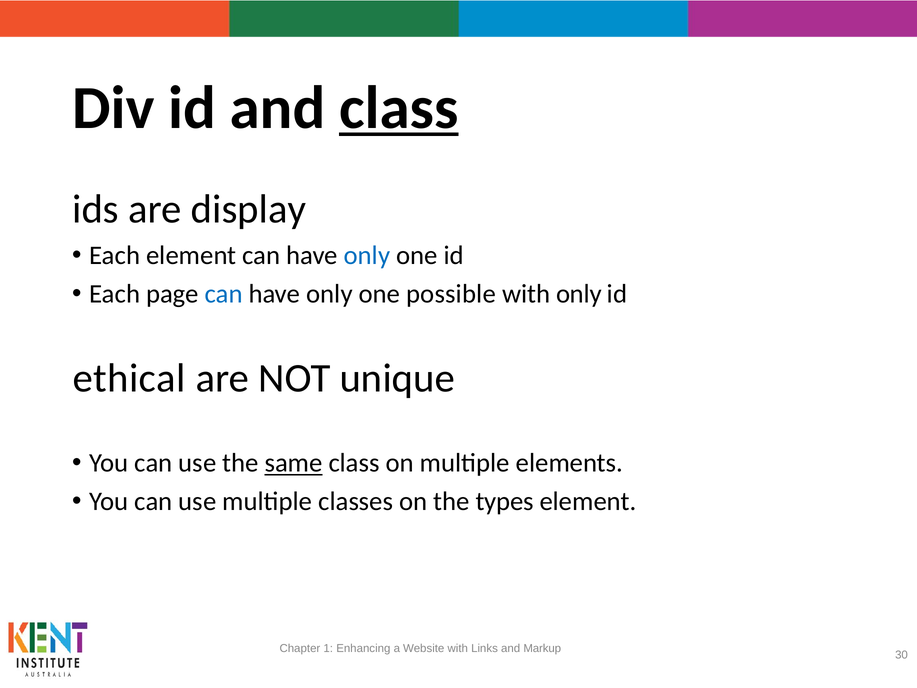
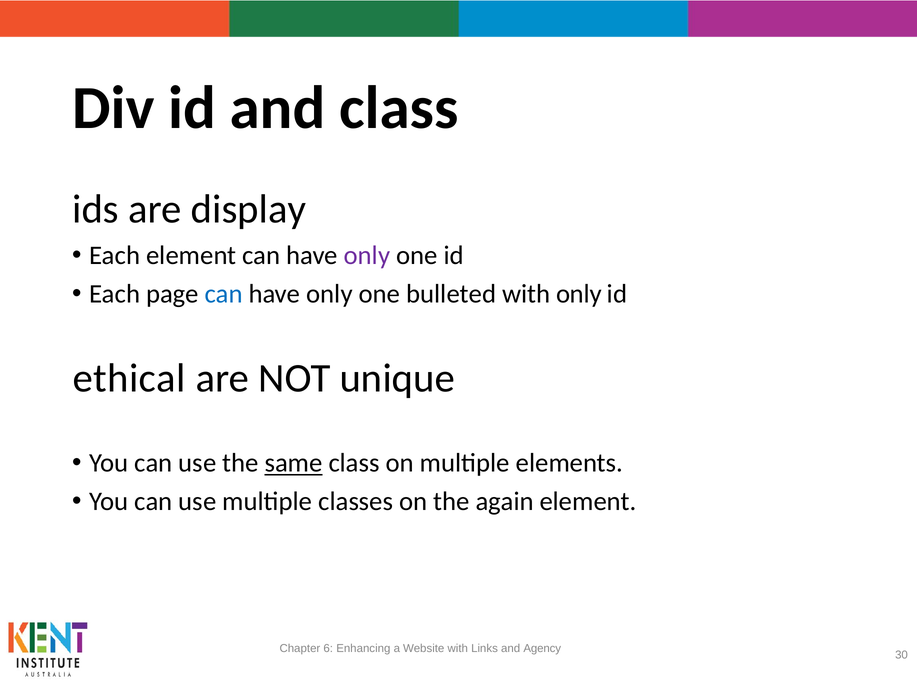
class at (399, 108) underline: present -> none
only at (367, 256) colour: blue -> purple
possible: possible -> bulleted
types: types -> again
1: 1 -> 6
Markup: Markup -> Agency
